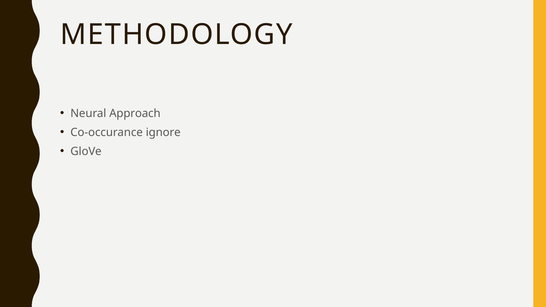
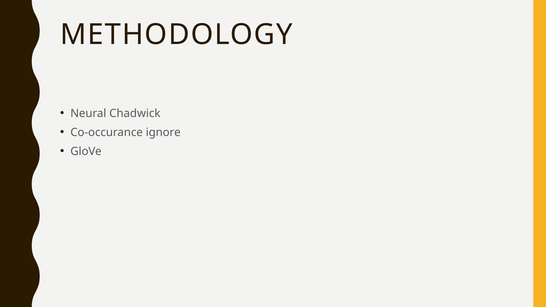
Approach: Approach -> Chadwick
